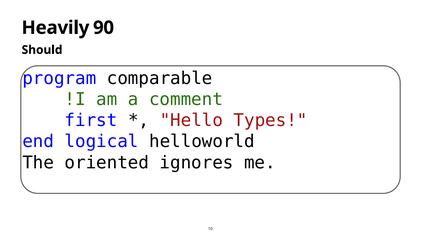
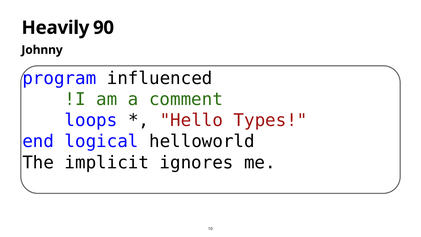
Should: Should -> Johnny
comparable: comparable -> influenced
first: first -> loops
oriented: oriented -> implicit
